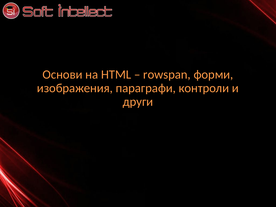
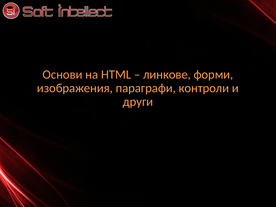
rowspan: rowspan -> линкове
